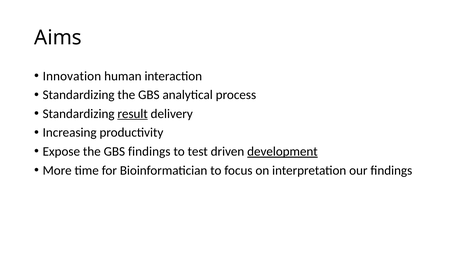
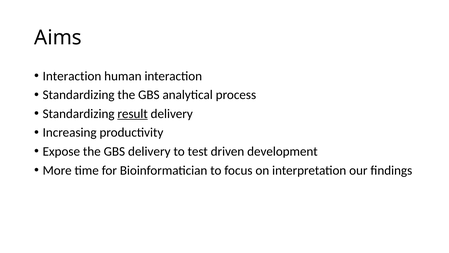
Innovation at (72, 76): Innovation -> Interaction
GBS findings: findings -> delivery
development underline: present -> none
